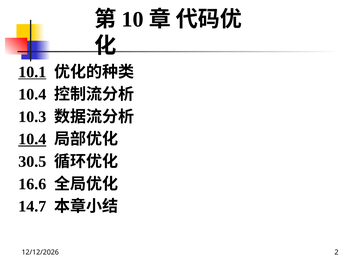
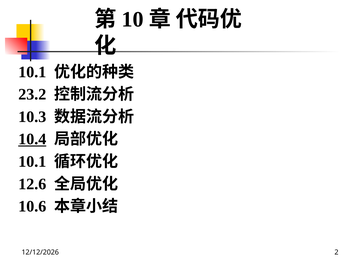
10.1 at (32, 72) underline: present -> none
10.4 at (32, 94): 10.4 -> 23.2
30.5 at (32, 162): 30.5 -> 10.1
16.6: 16.6 -> 12.6
14.7: 14.7 -> 10.6
